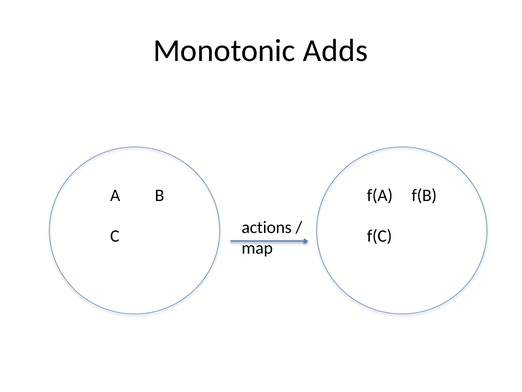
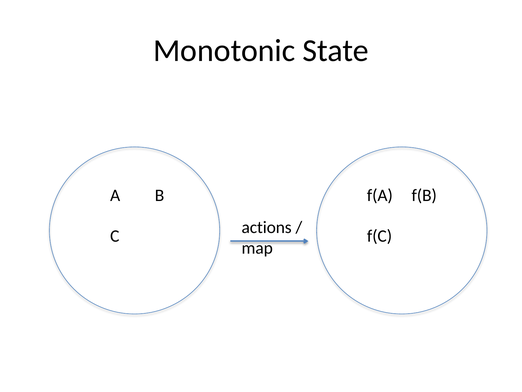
Adds: Adds -> State
